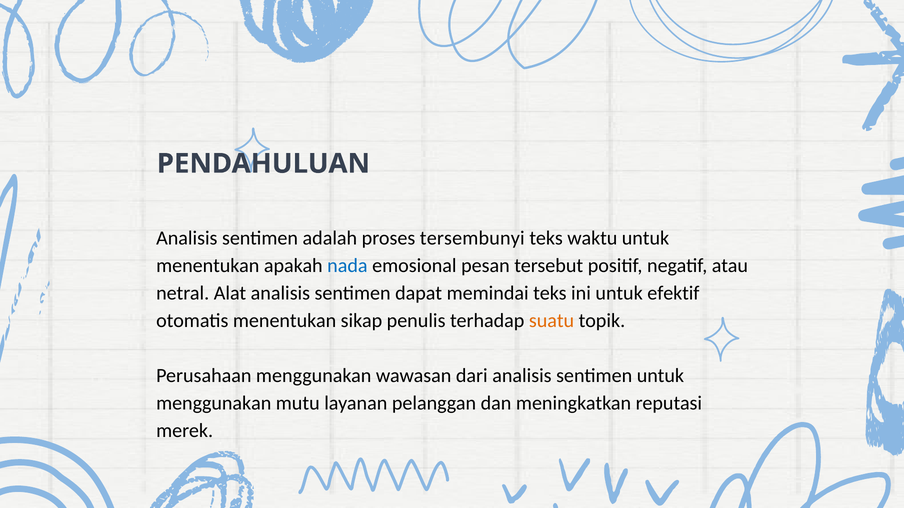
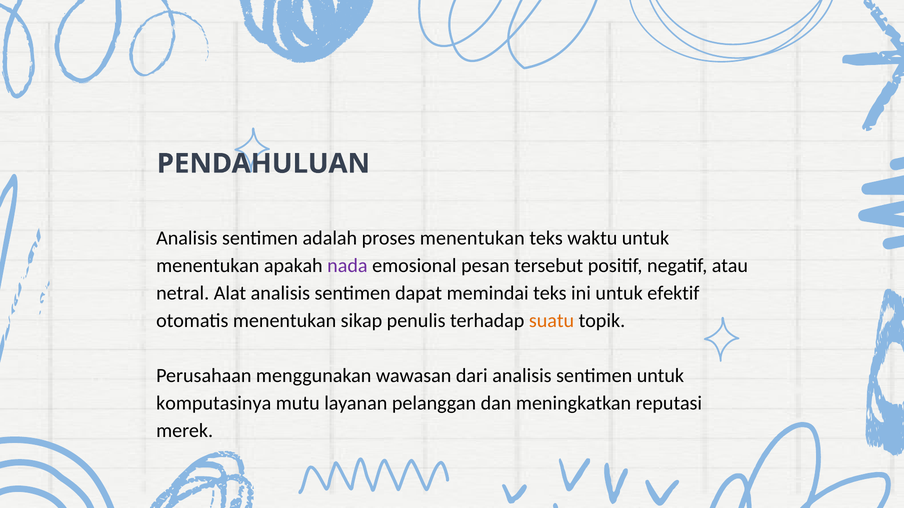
proses tersembunyi: tersembunyi -> menentukan
nada colour: blue -> purple
menggunakan at (214, 403): menggunakan -> komputasinya
